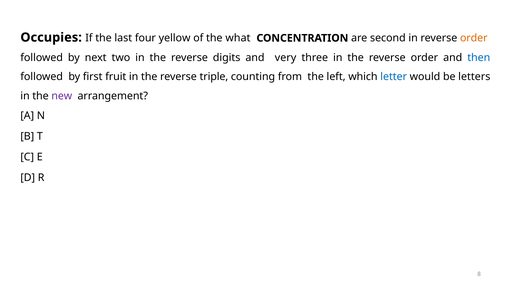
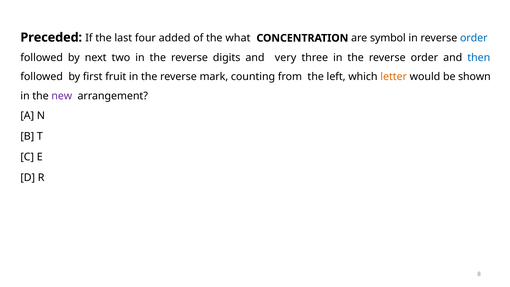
Occupies: Occupies -> Preceded
yellow: yellow -> added
second: second -> symbol
order at (474, 38) colour: orange -> blue
triple: triple -> mark
letter colour: blue -> orange
letters: letters -> shown
